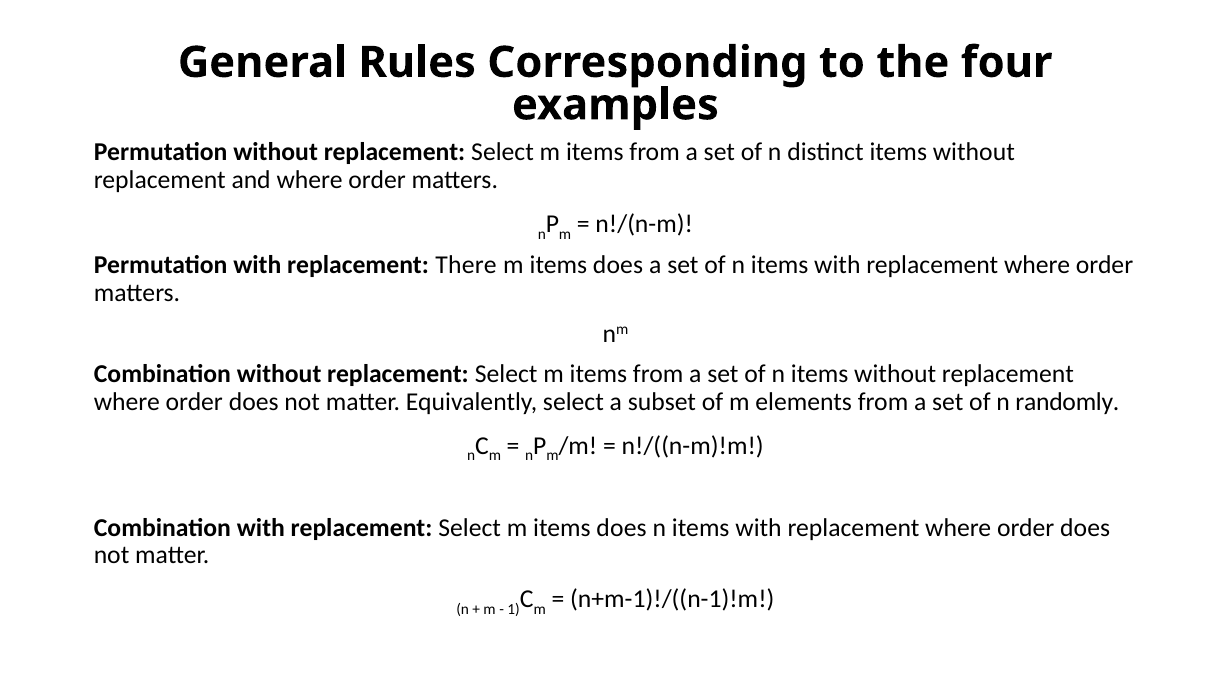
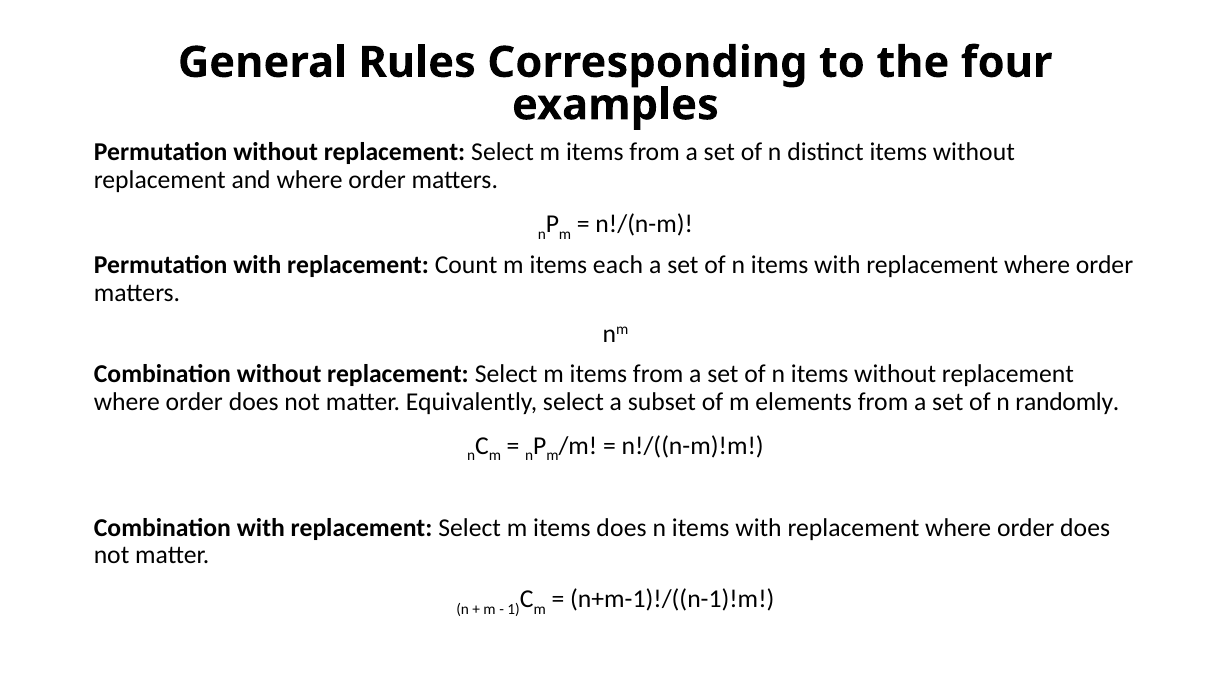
There: There -> Count
does at (618, 265): does -> each
